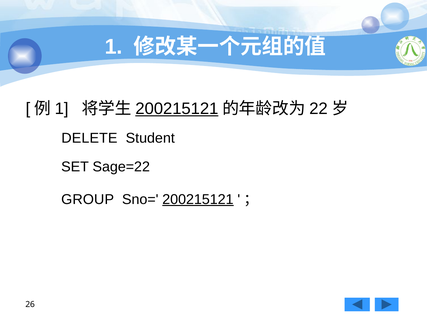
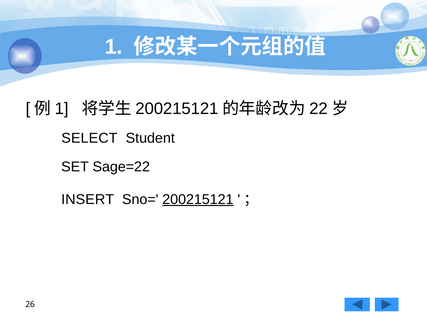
200215121 at (177, 109) underline: present -> none
DELETE: DELETE -> SELECT
GROUP: GROUP -> INSERT
